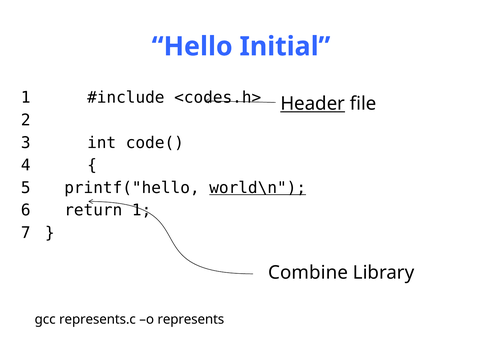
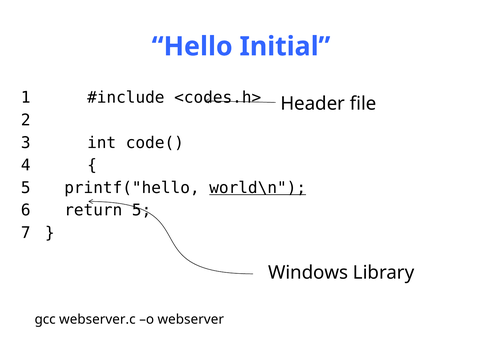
Header underline: present -> none
return 1: 1 -> 5
Combine: Combine -> Windows
represents.c: represents.c -> webserver.c
represents: represents -> webserver
